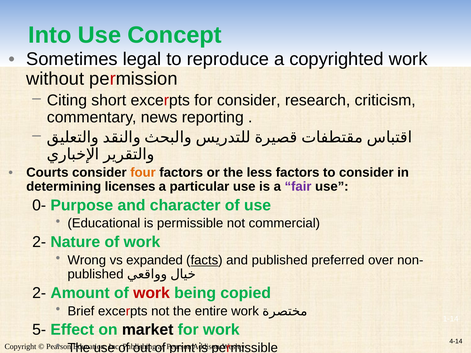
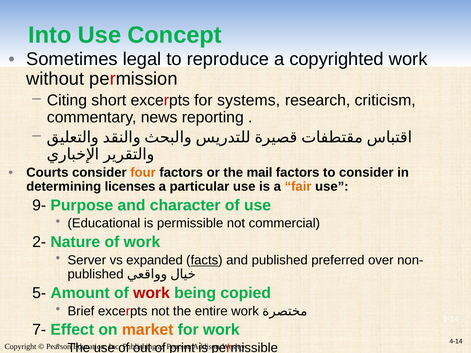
for consider: consider -> systems
less: less -> mail
fair colour: purple -> orange
0-: 0- -> 9-
Wrong: Wrong -> Server
2- at (39, 293): 2- -> 5-
5-: 5- -> 7-
market colour: black -> orange
